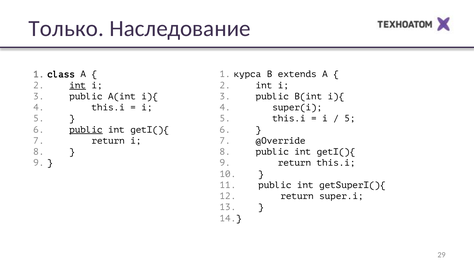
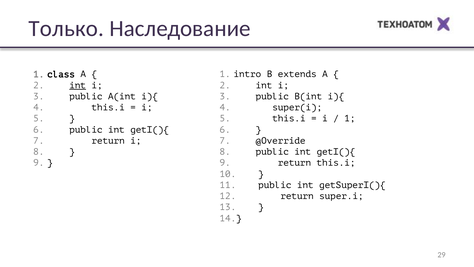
курса: курса -> intro
5 at (350, 118): 5 -> 1
public at (86, 129) underline: present -> none
